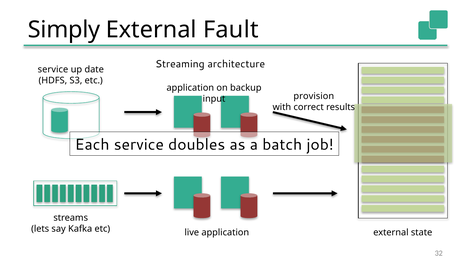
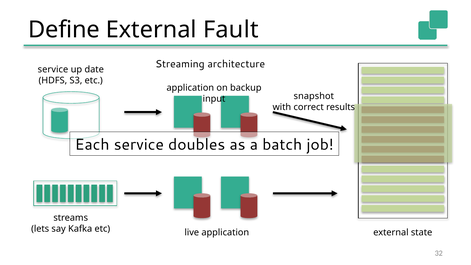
Simply: Simply -> Define
provision: provision -> snapshot
